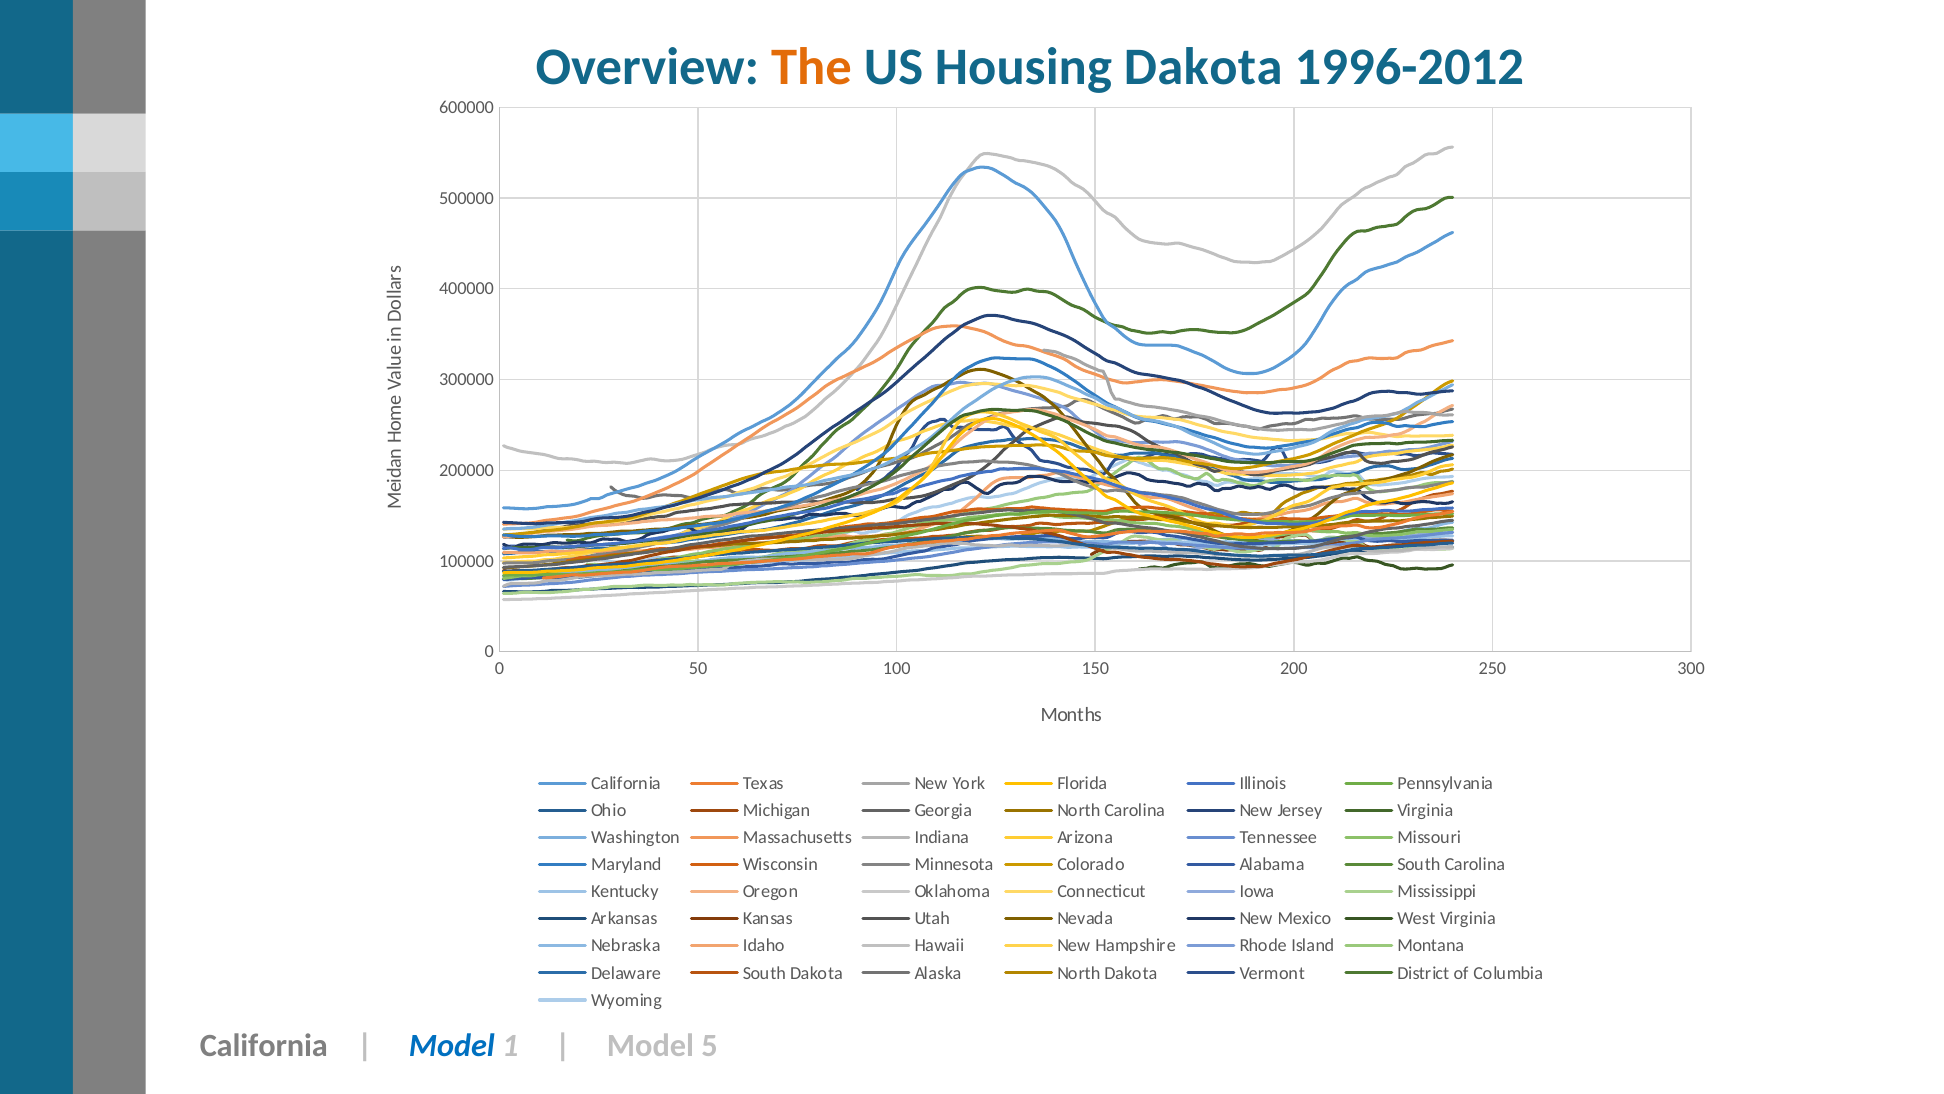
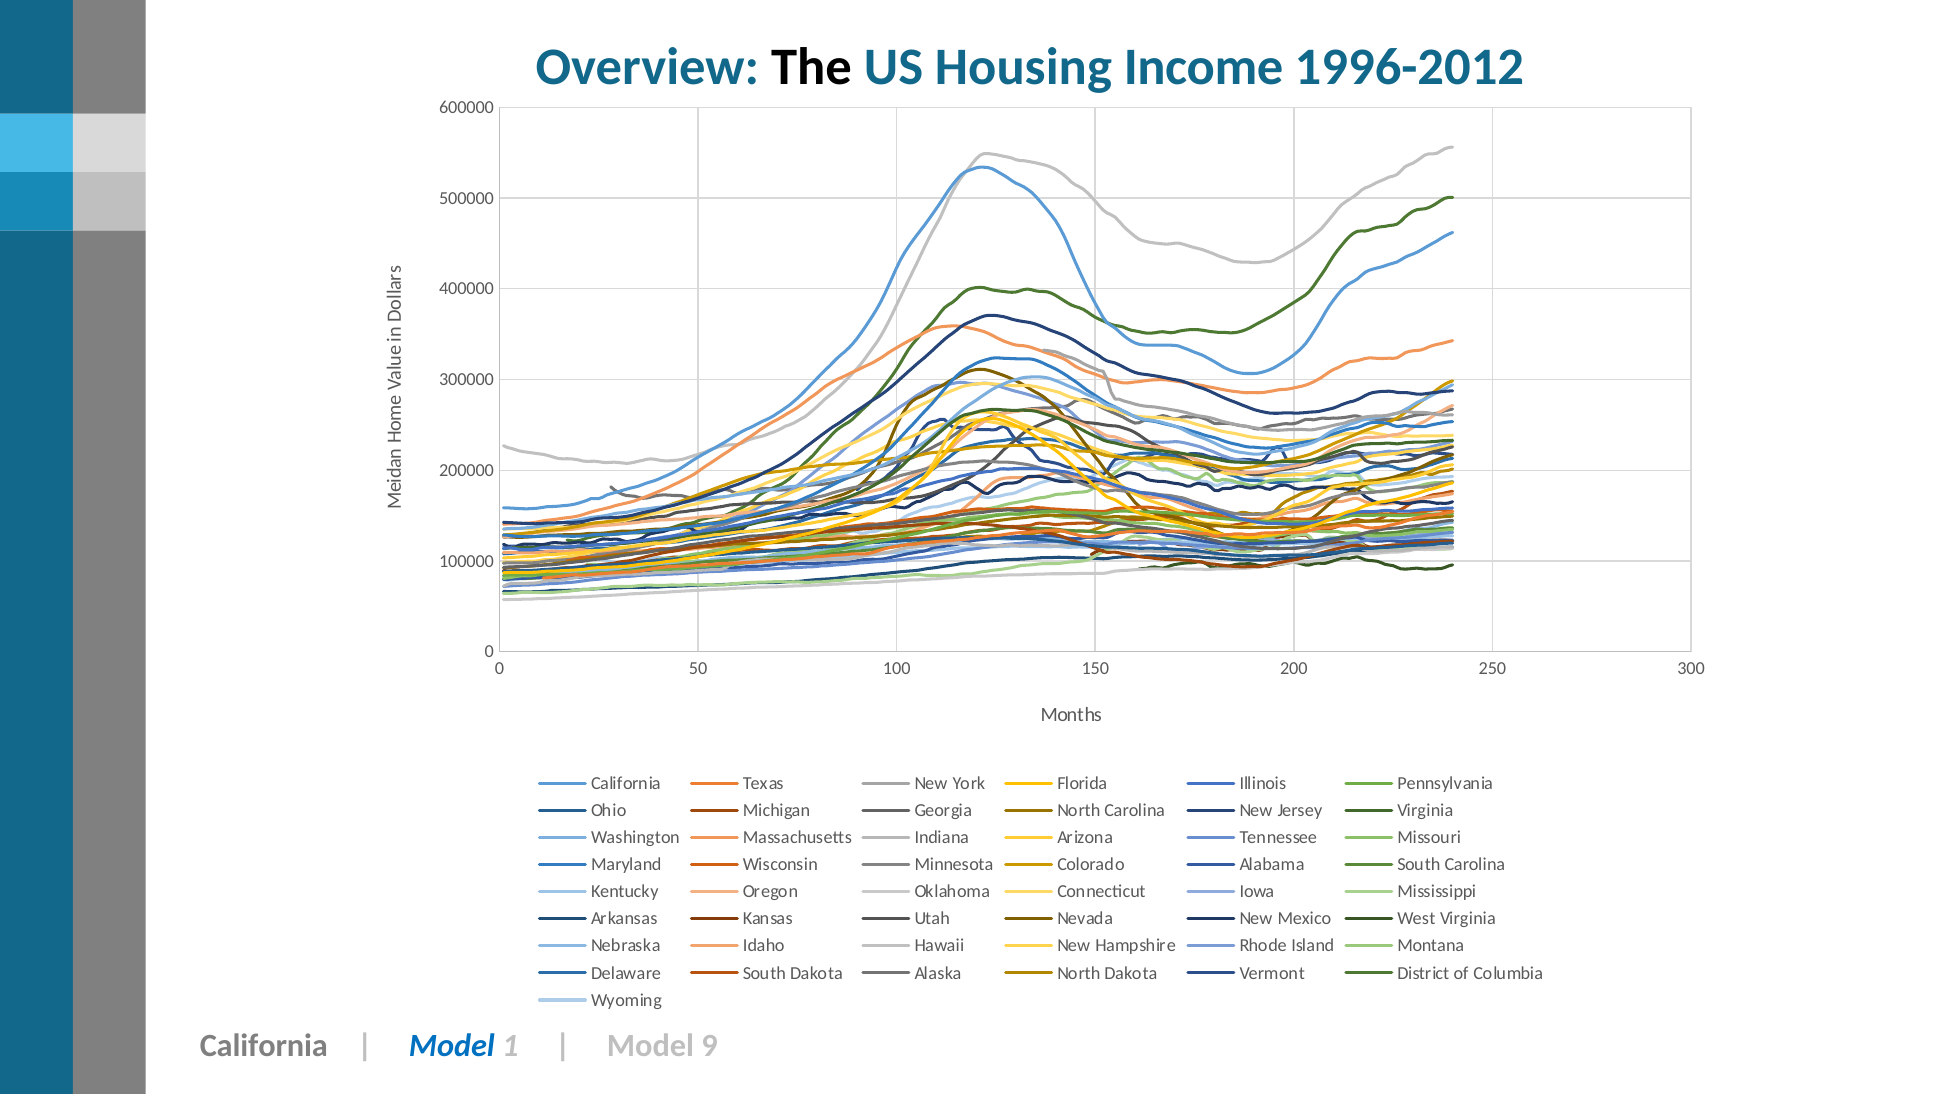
The colour: orange -> black
Housing Dakota: Dakota -> Income
5: 5 -> 9
